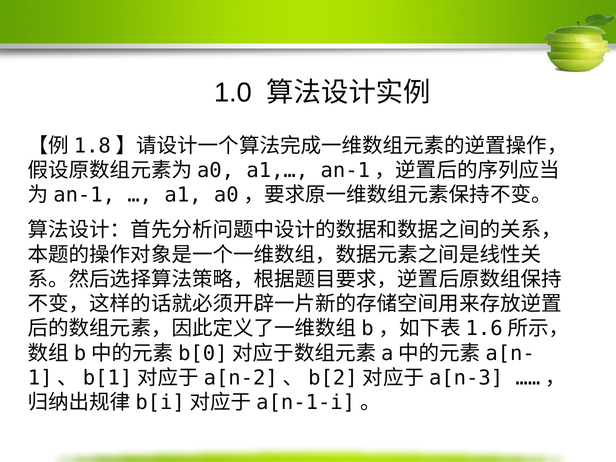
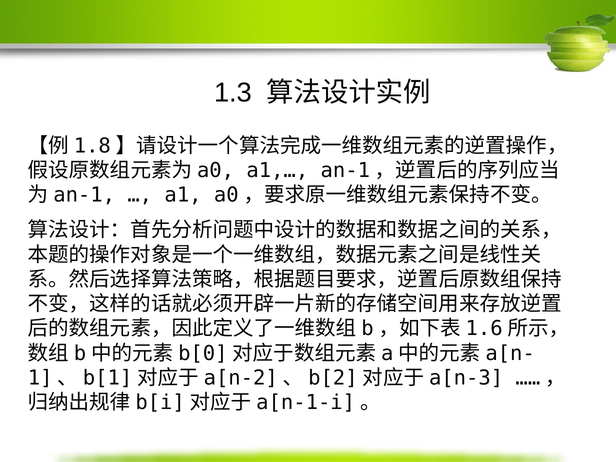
1.0: 1.0 -> 1.3
